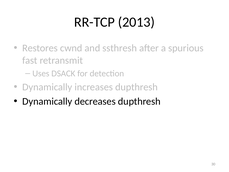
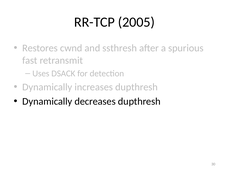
2013: 2013 -> 2005
